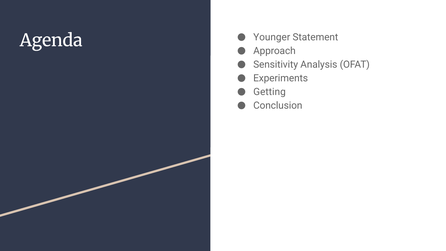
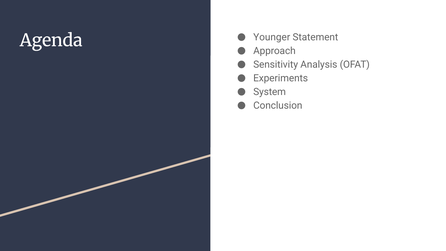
Getting: Getting -> System
